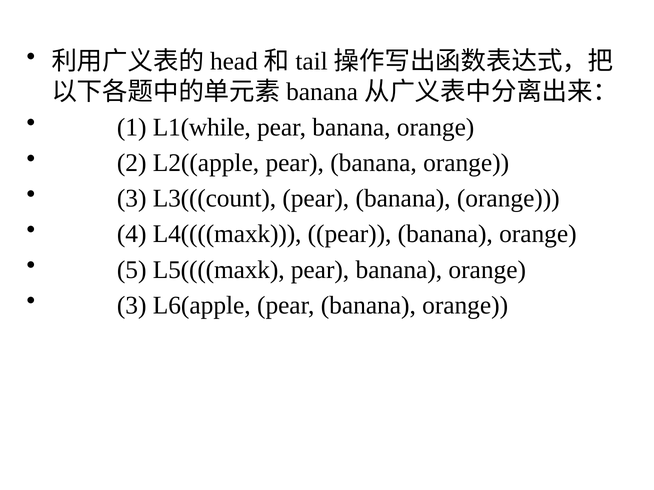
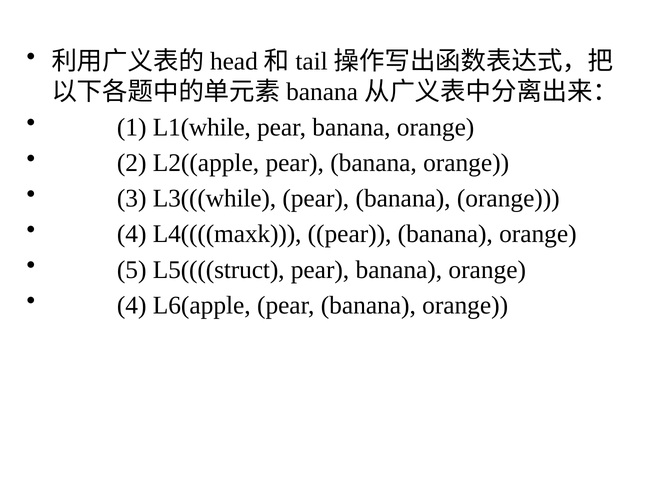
L3(((count: L3(((count -> L3(((while
L5((((maxk: L5((((maxk -> L5((((struct
3 at (132, 306): 3 -> 4
